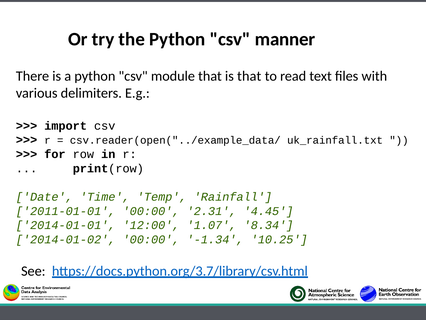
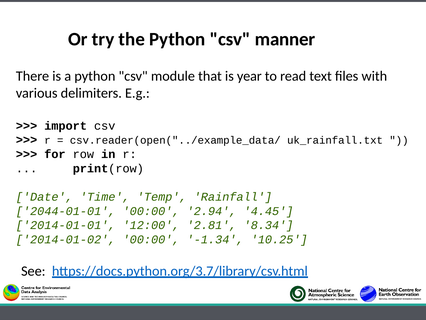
is that: that -> year
2011-01-01: 2011-01-01 -> 2044-01-01
2.31: 2.31 -> 2.94
1.07: 1.07 -> 2.81
